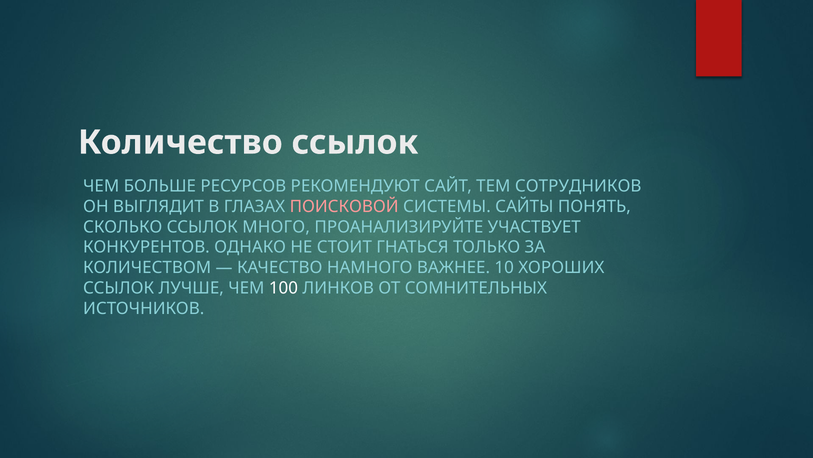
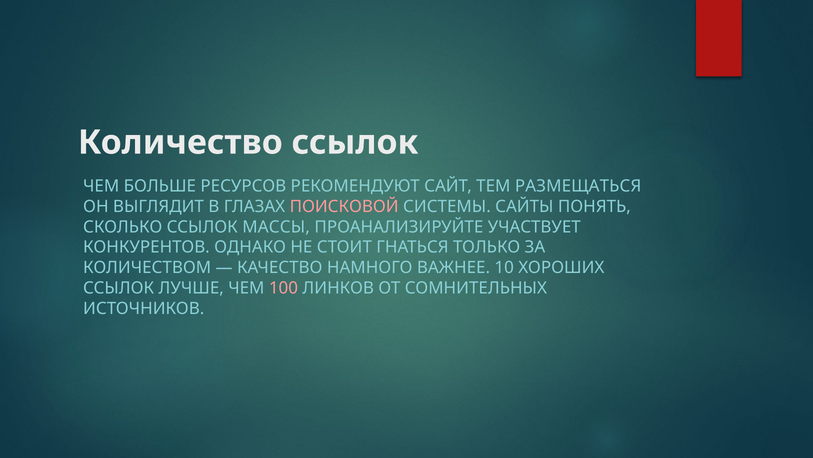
СОТРУДНИКОВ: СОТРУДНИКОВ -> РАЗМЕЩАТЬСЯ
МНОГО: МНОГО -> МАССЫ
100 colour: white -> pink
